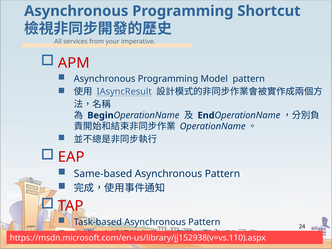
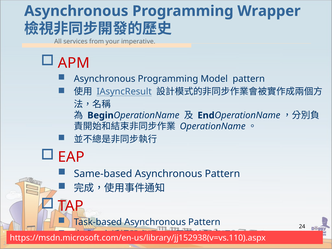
Shortcut: Shortcut -> Wrapper
